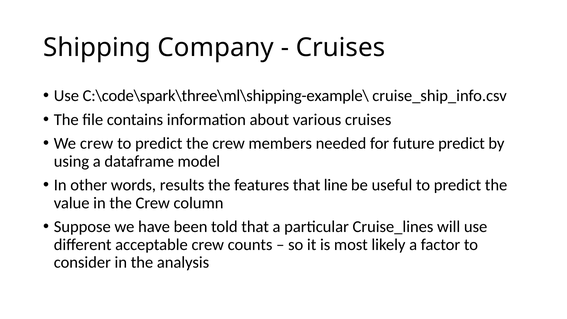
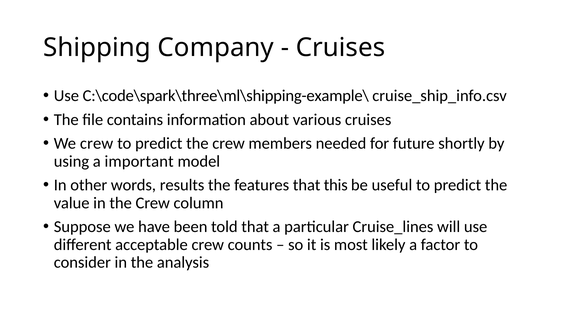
future predict: predict -> shortly
dataframe: dataframe -> important
line: line -> this
